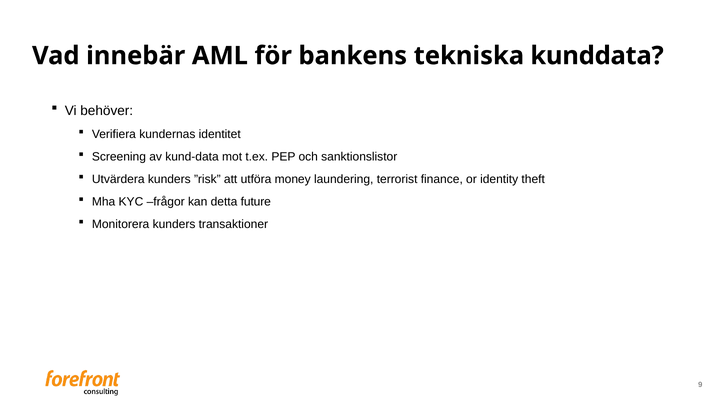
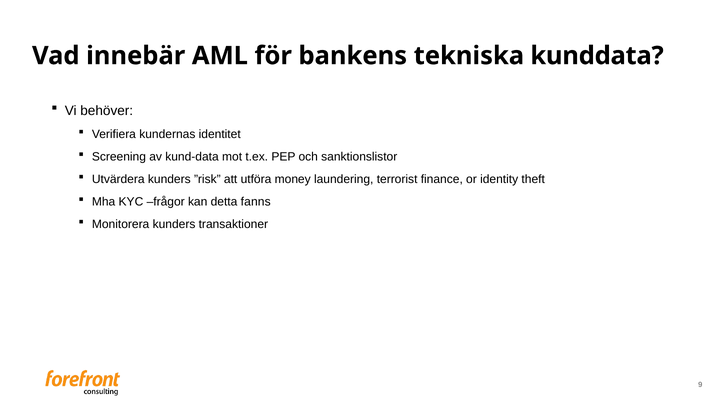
future: future -> fanns
